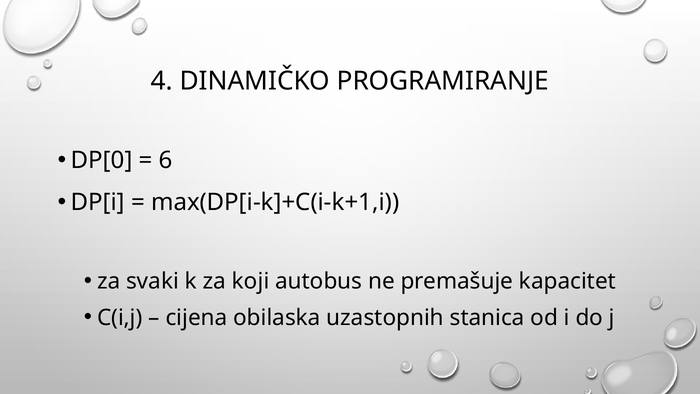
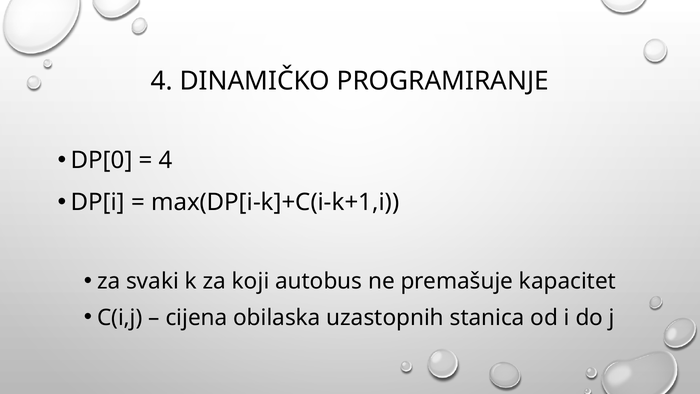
6 at (166, 160): 6 -> 4
